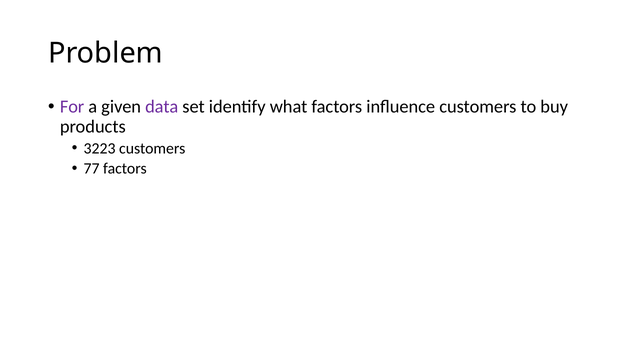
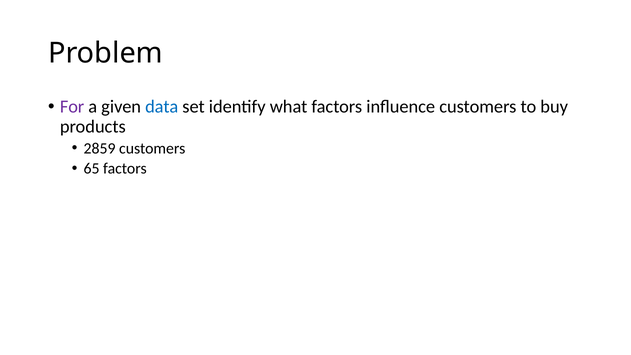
data colour: purple -> blue
3223: 3223 -> 2859
77: 77 -> 65
